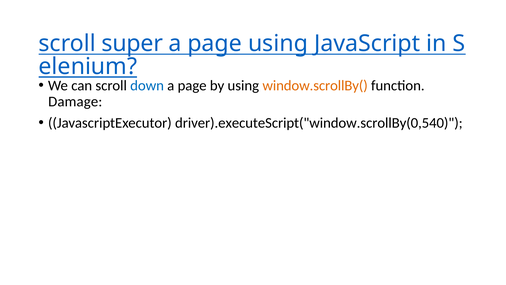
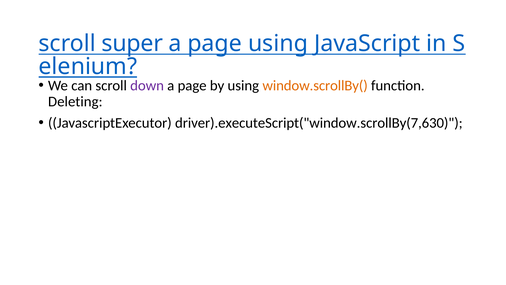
down colour: blue -> purple
Damage: Damage -> Deleting
driver).executeScript("window.scrollBy(0,540: driver).executeScript("window.scrollBy(0,540 -> driver).executeScript("window.scrollBy(7,630
